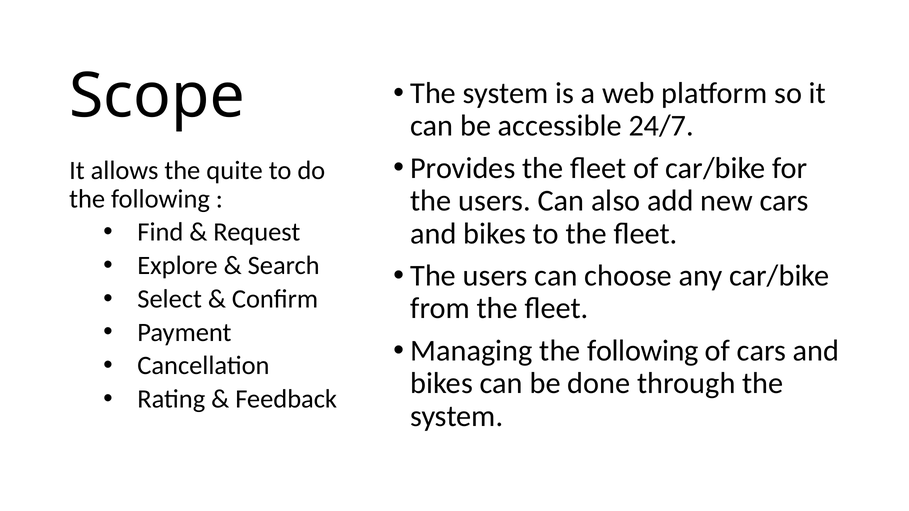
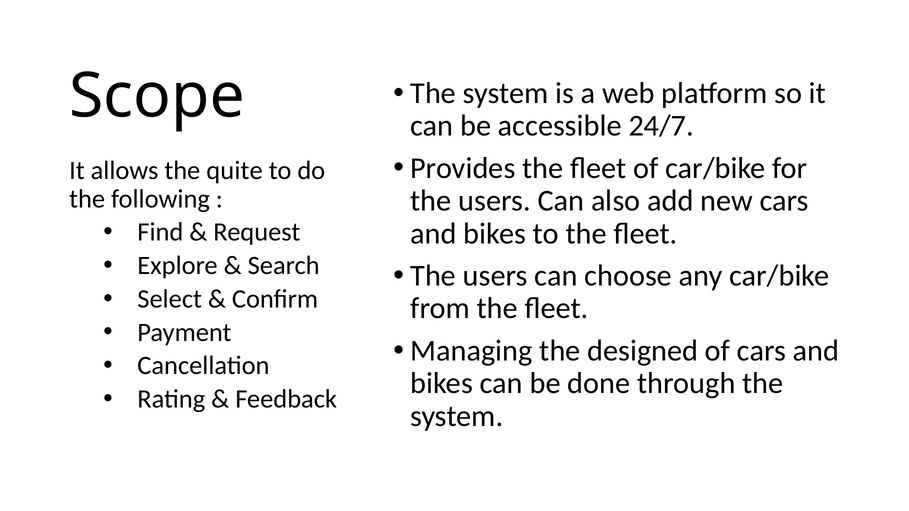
Managing the following: following -> designed
